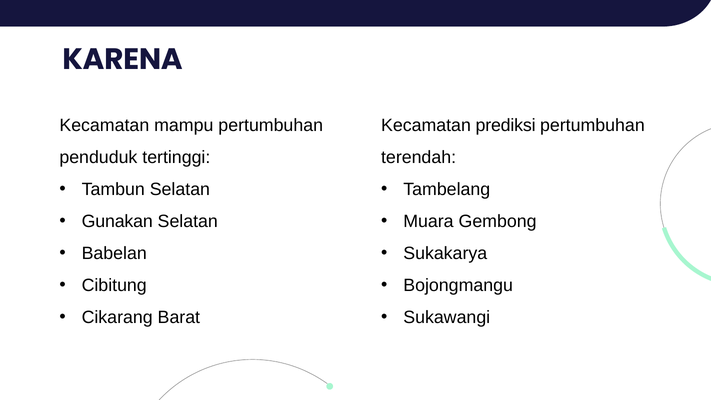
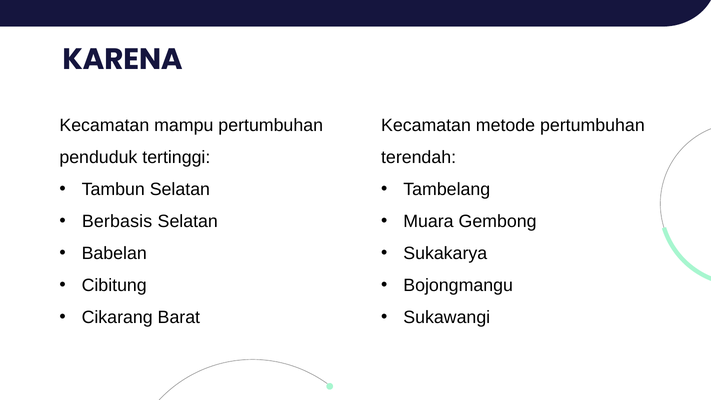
prediksi: prediksi -> metode
Gunakan: Gunakan -> Berbasis
